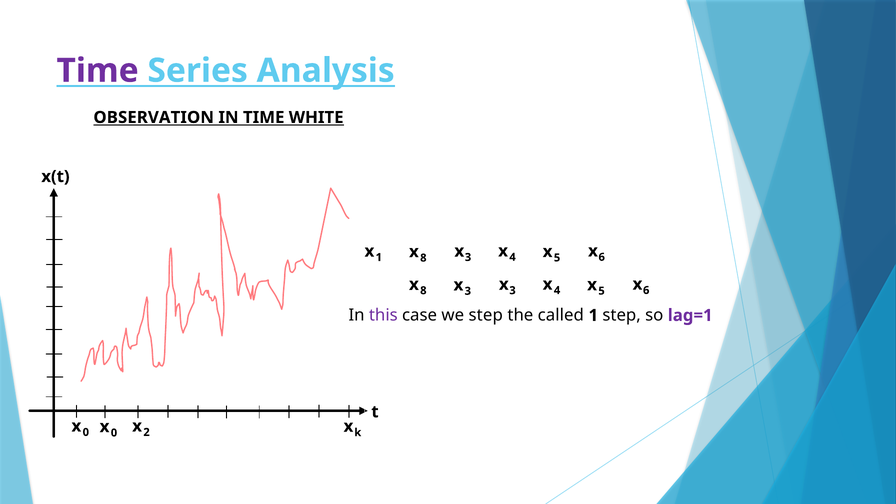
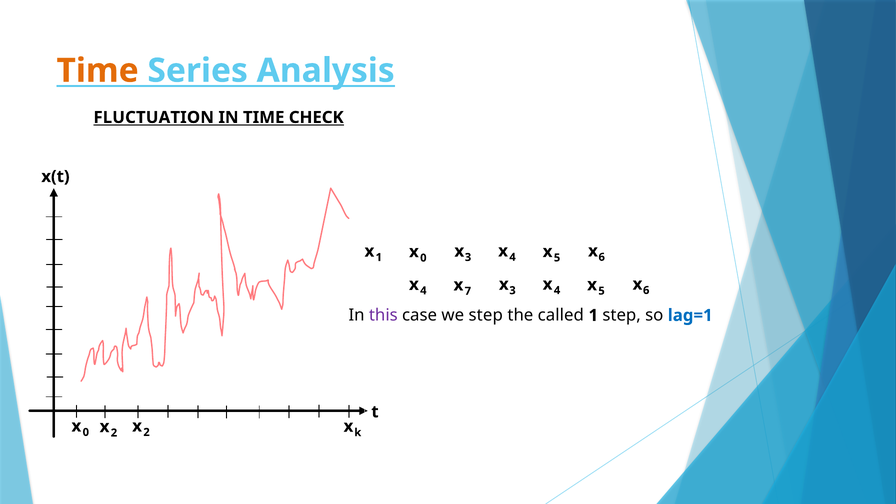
Time at (98, 71) colour: purple -> orange
OBSERVATION: OBSERVATION -> FLUCTUATION
WHITE: WHITE -> CHECK
1 x 8: 8 -> 0
8 at (423, 291): 8 -> 4
3 at (468, 291): 3 -> 7
lag=1 colour: purple -> blue
0 x 0: 0 -> 2
